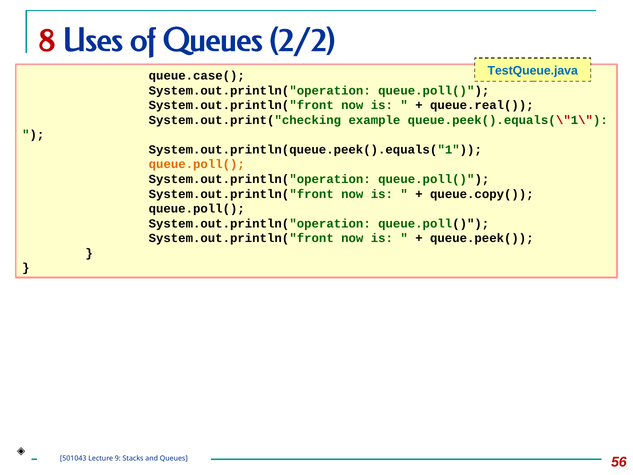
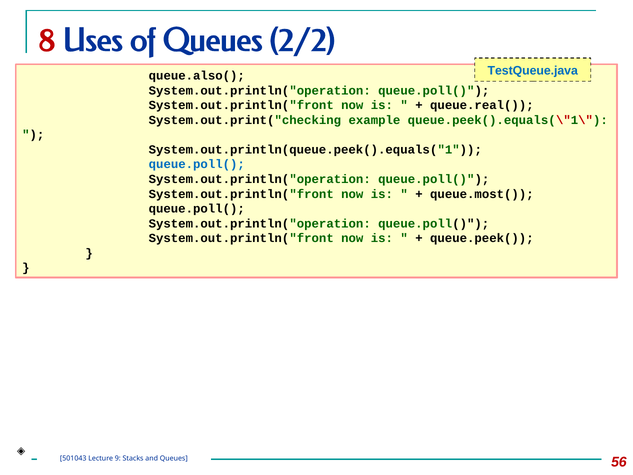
queue.case(: queue.case( -> queue.also(
queue.poll( at (197, 164) colour: orange -> blue
queue.copy(: queue.copy( -> queue.most(
